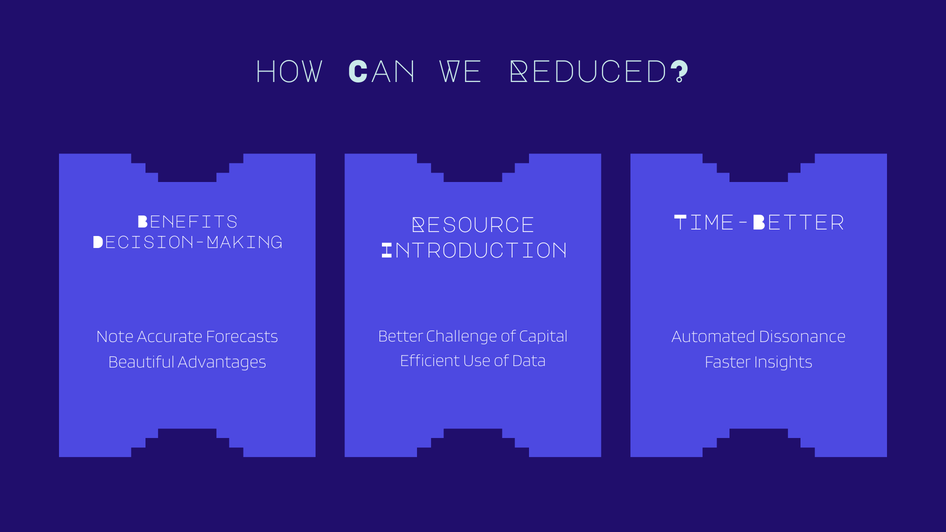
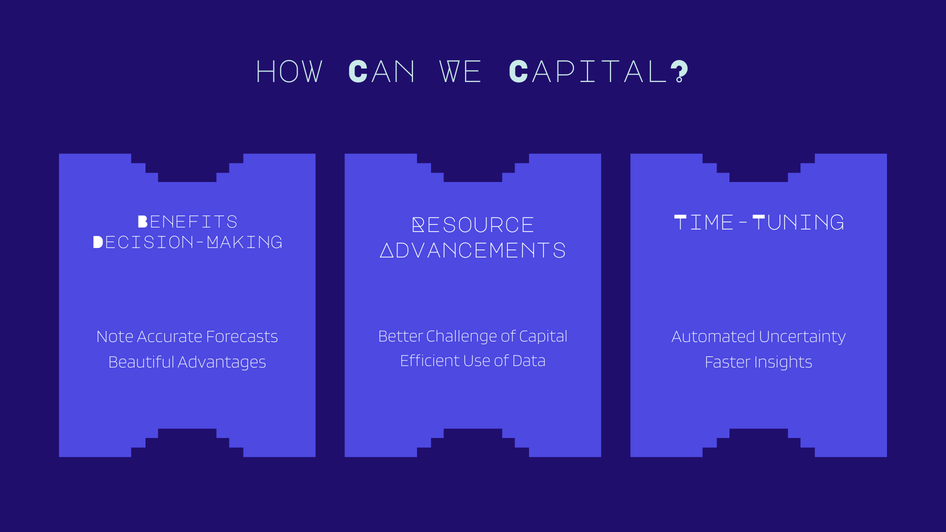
We Reduced: Reduced -> Capital
Time-Better: Time-Better -> Time-Tuning
Introduction: Introduction -> Advancements
Dissonance: Dissonance -> Uncertainty
